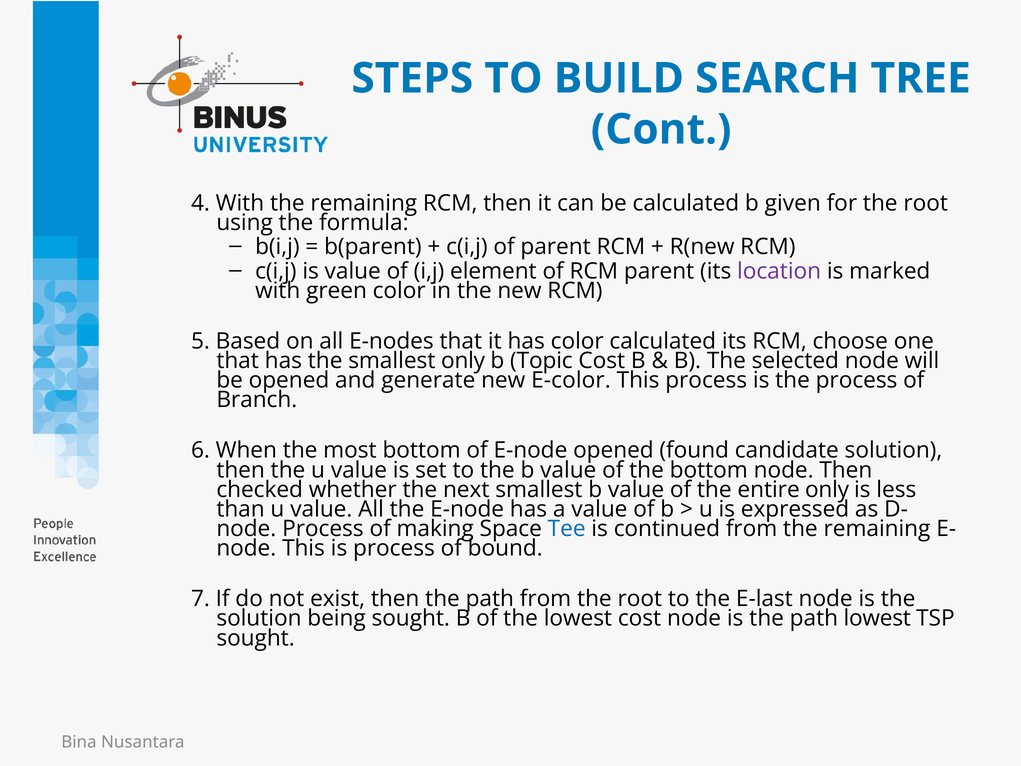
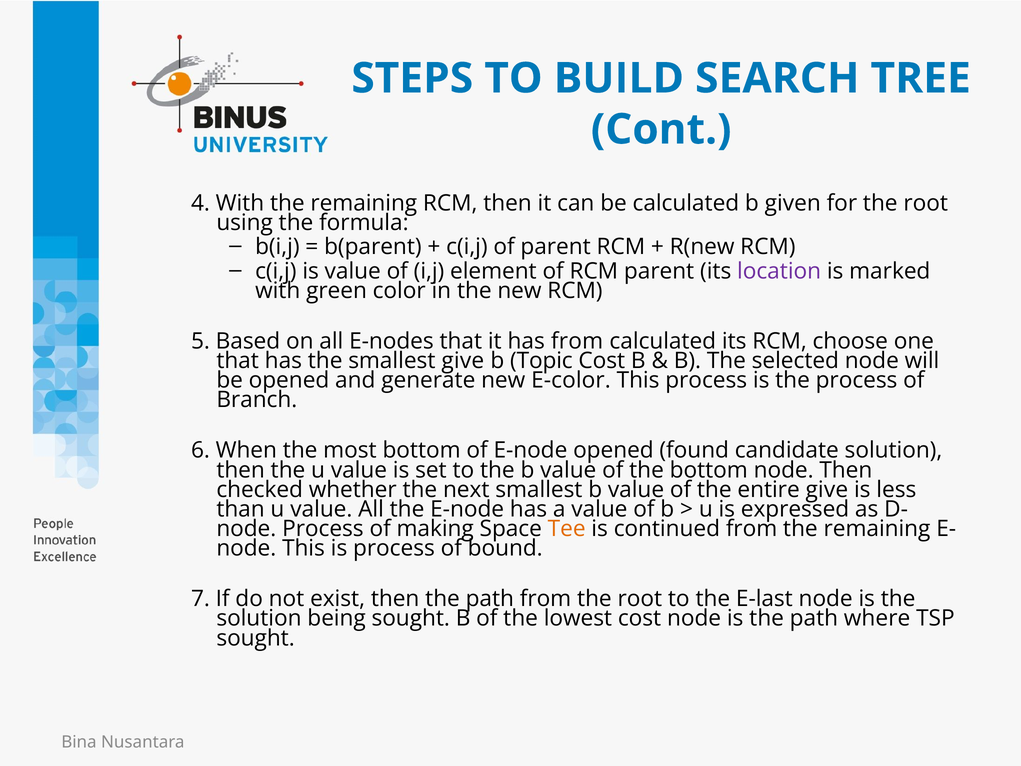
has color: color -> from
smallest only: only -> give
entire only: only -> give
Tee colour: blue -> orange
path lowest: lowest -> where
